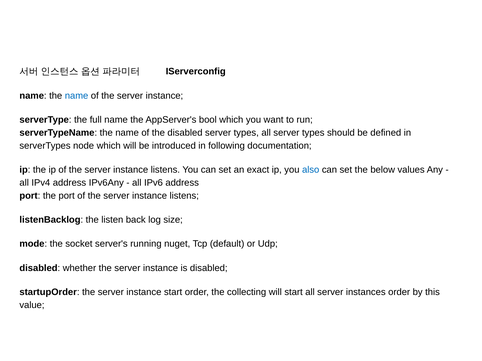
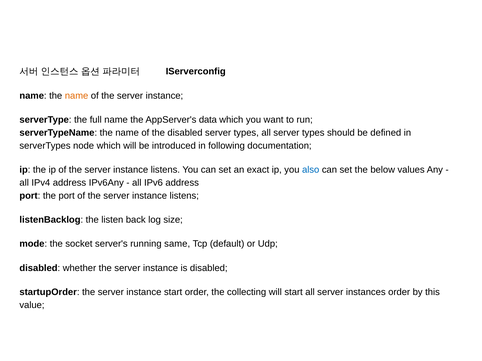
name at (77, 96) colour: blue -> orange
bool: bool -> data
nuget: nuget -> same
